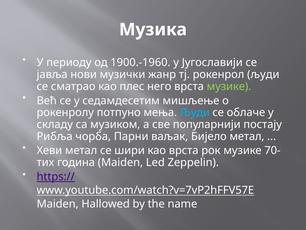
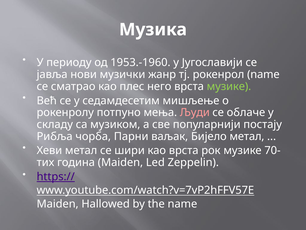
1900.-1960: 1900.-1960 -> 1953.-1960
рокенрол људи: људи -> name
Људи at (195, 112) colour: light blue -> pink
